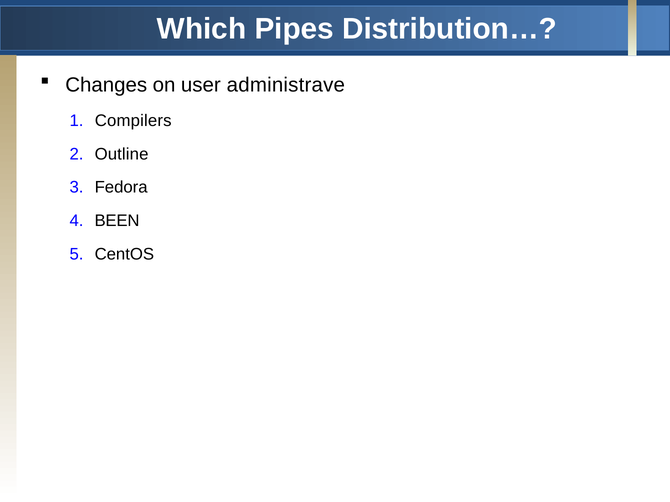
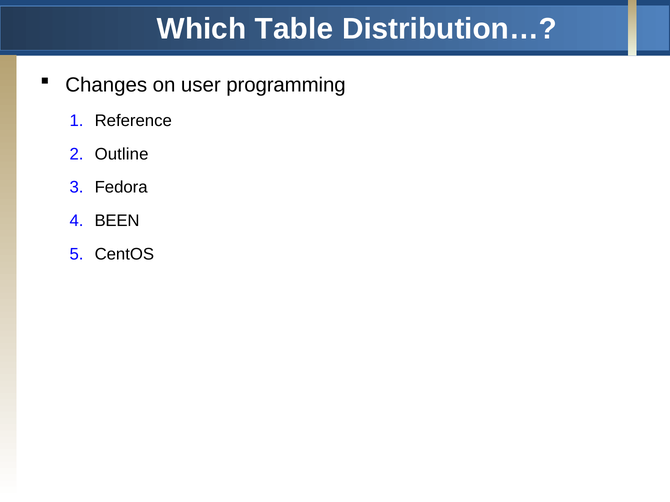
Pipes: Pipes -> Table
administrave: administrave -> programming
Compilers: Compilers -> Reference
